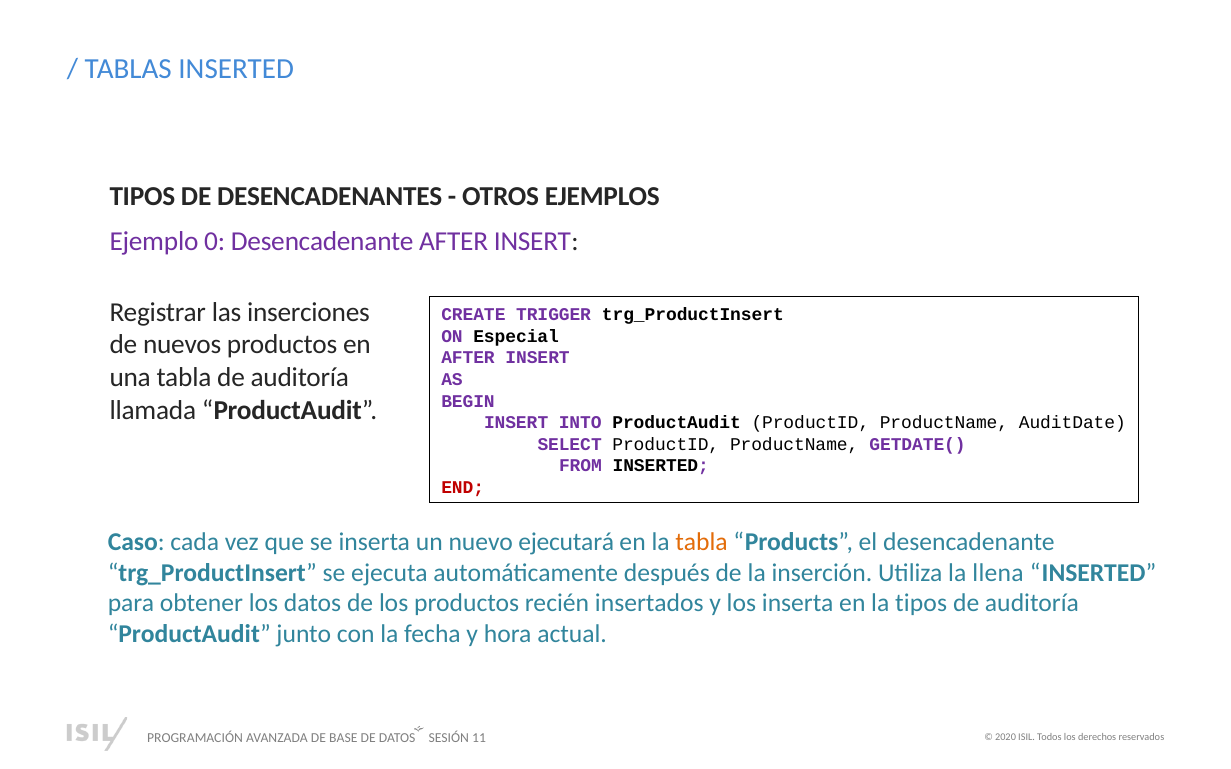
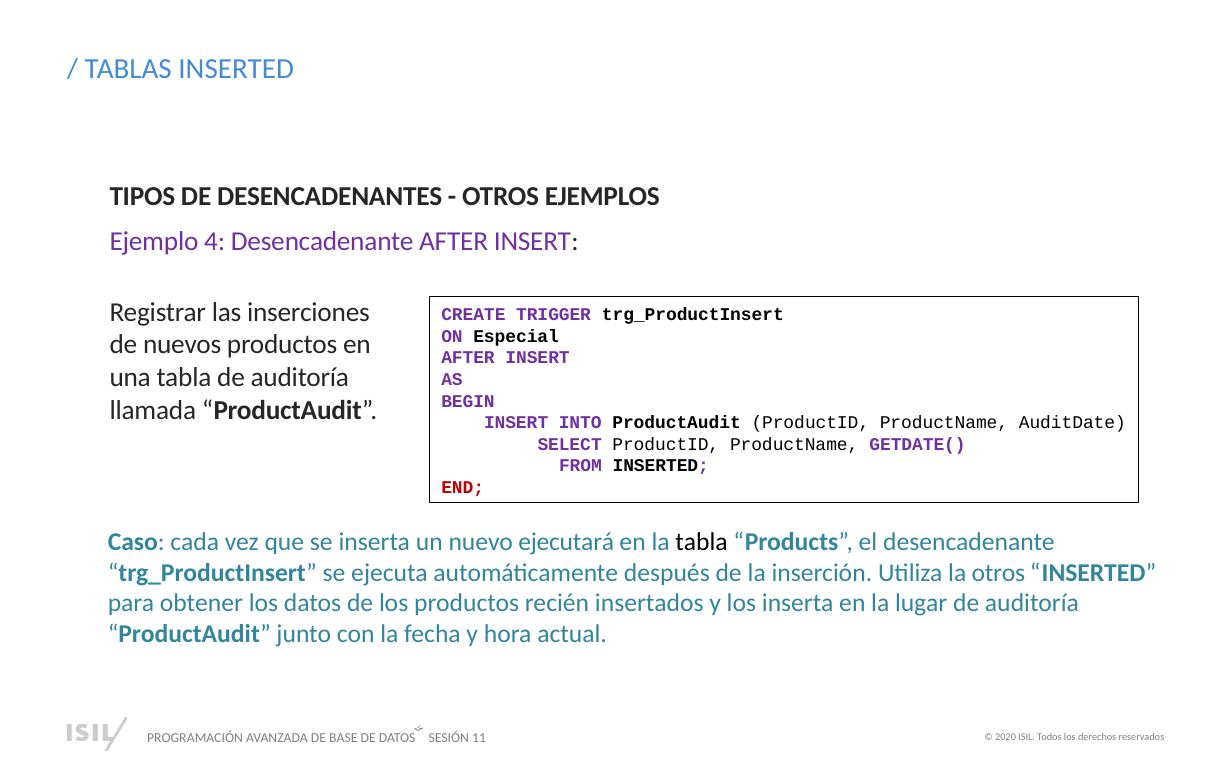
0: 0 -> 4
tabla at (701, 542) colour: orange -> black
la llena: llena -> otros
la tipos: tipos -> lugar
